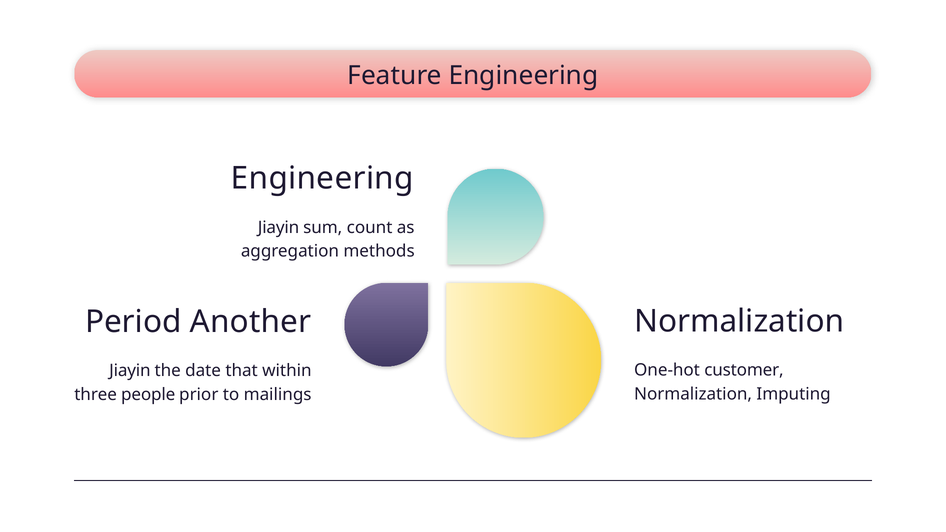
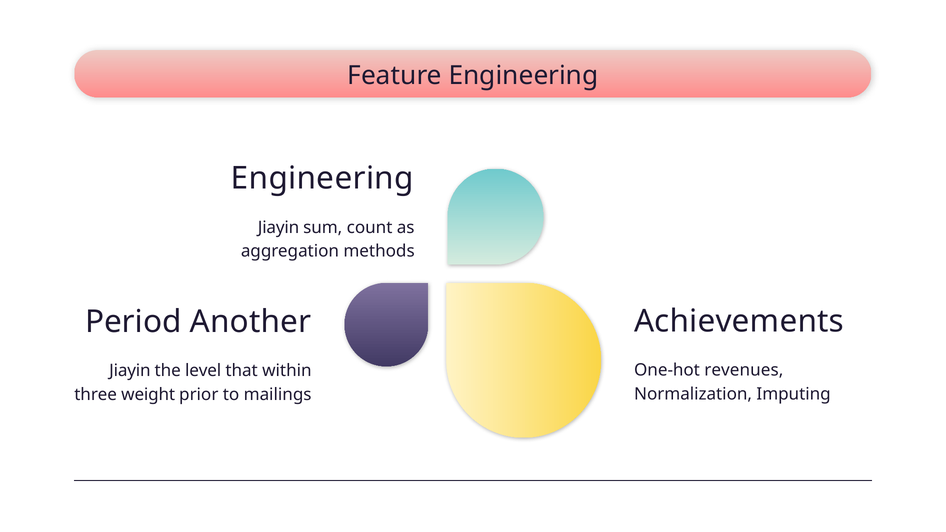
Normalization at (739, 321): Normalization -> Achievements
customer: customer -> revenues
date: date -> level
people: people -> weight
